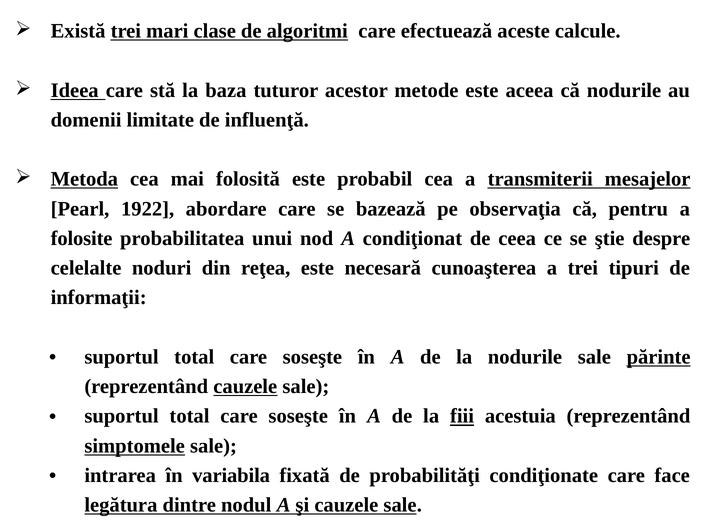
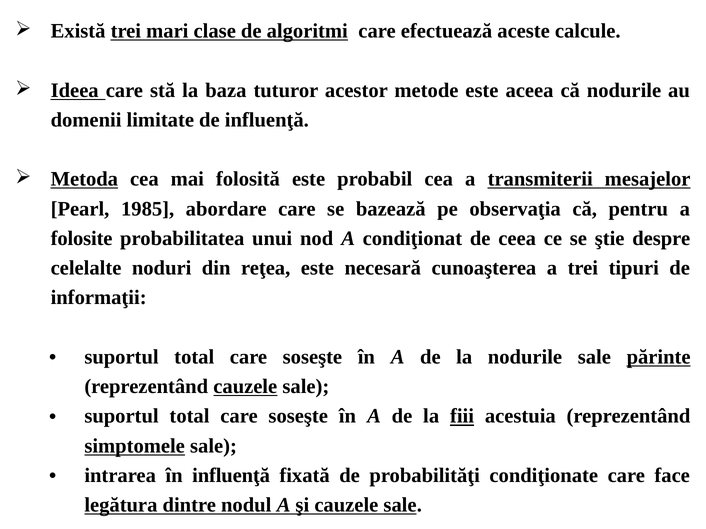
1922: 1922 -> 1985
în variabila: variabila -> influenţă
